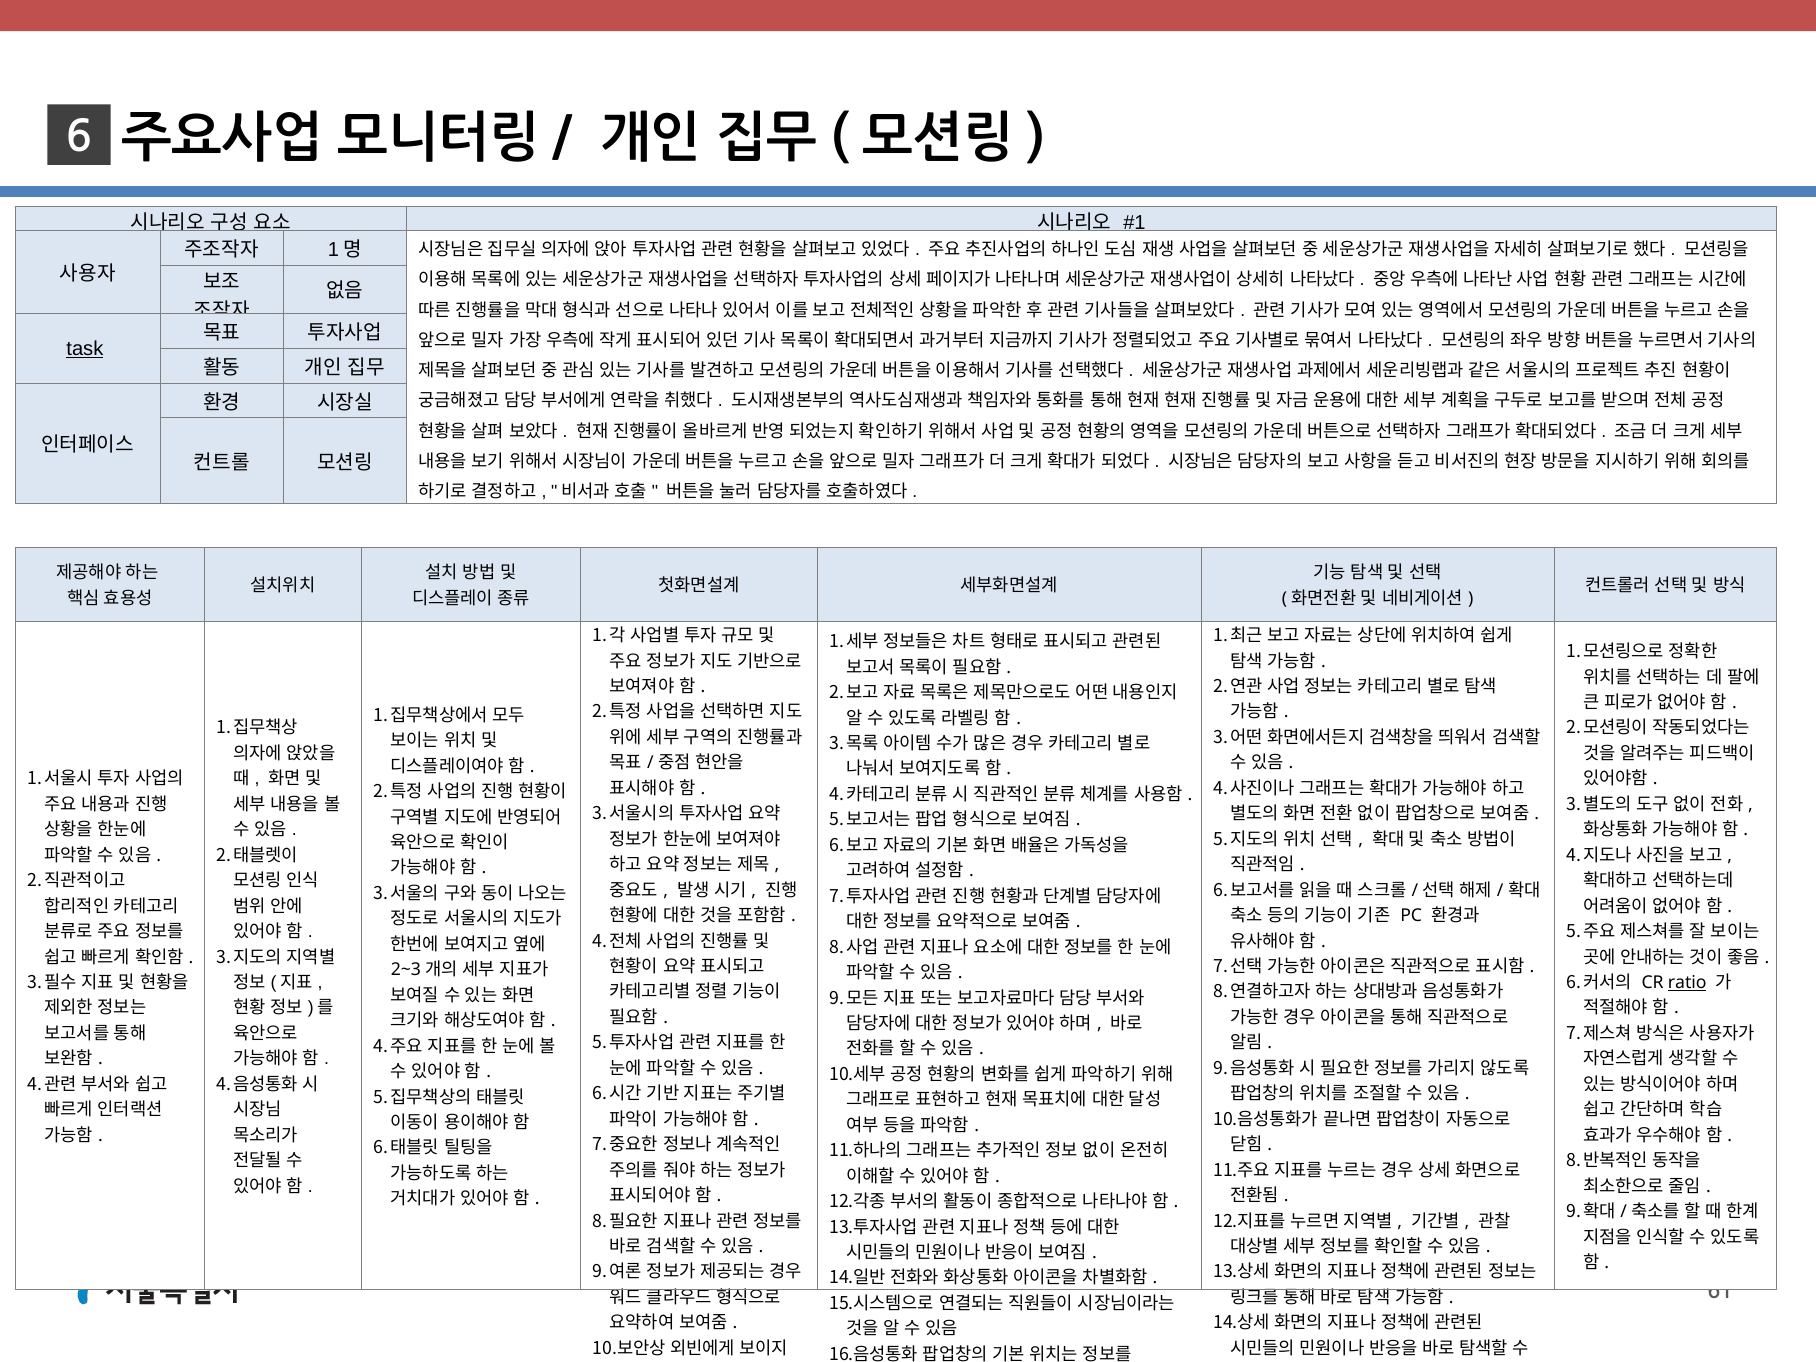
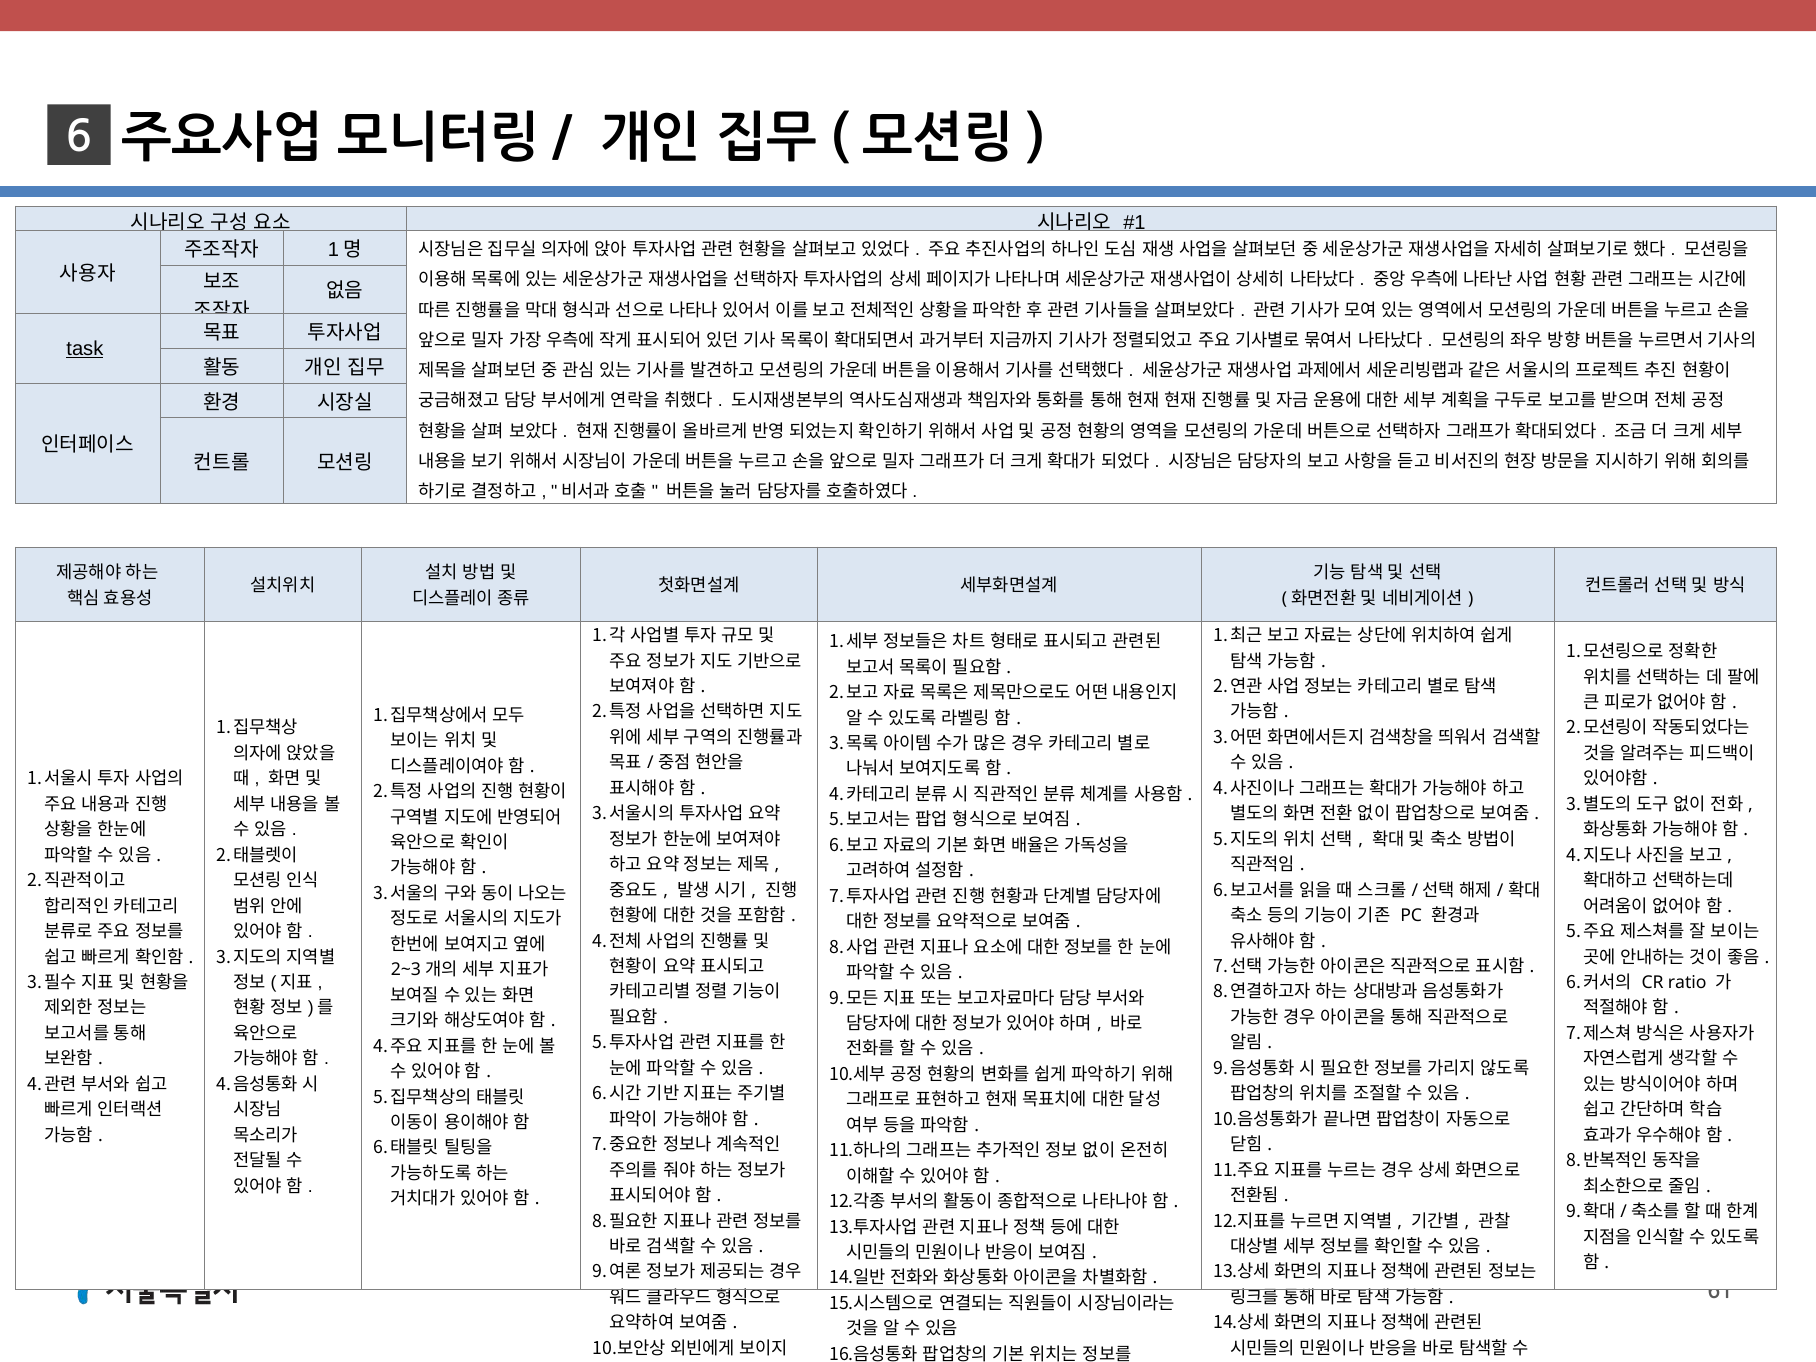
ratio underline: present -> none
